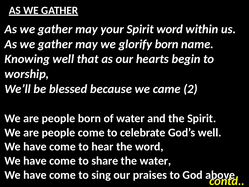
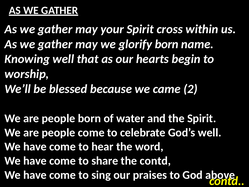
Spirit word: word -> cross
the water: water -> contd
